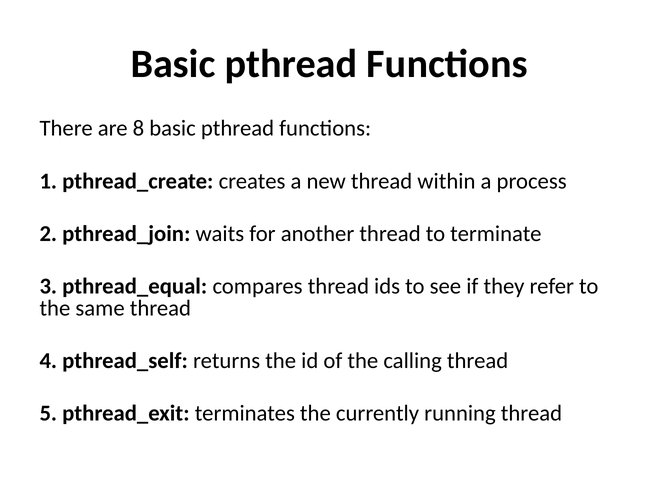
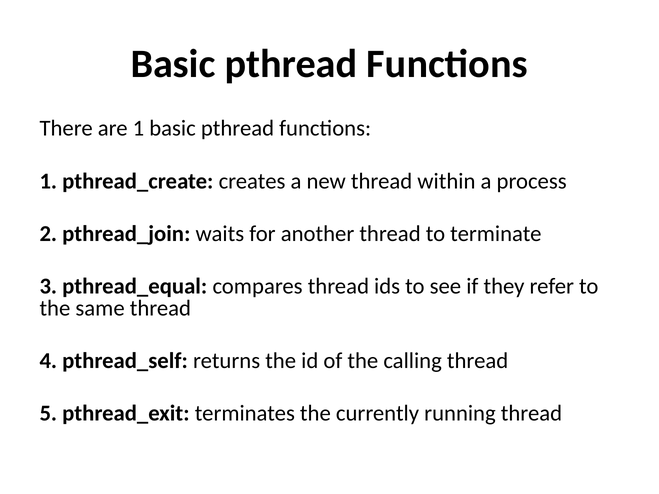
are 8: 8 -> 1
